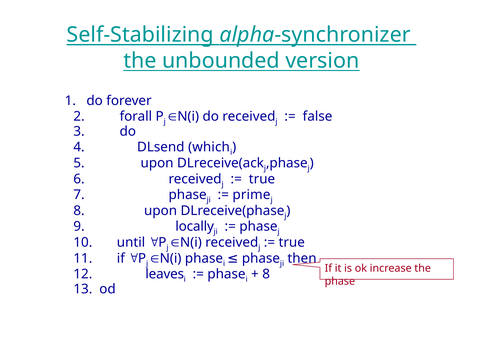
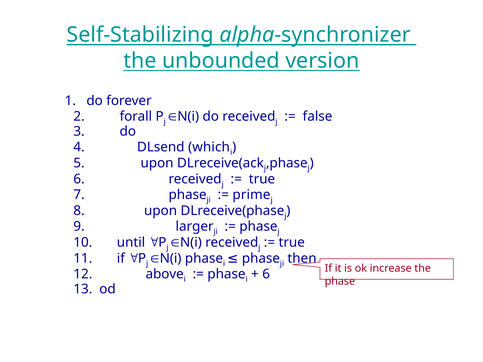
locally: locally -> larger
leaves: leaves -> above
8 at (266, 274): 8 -> 6
